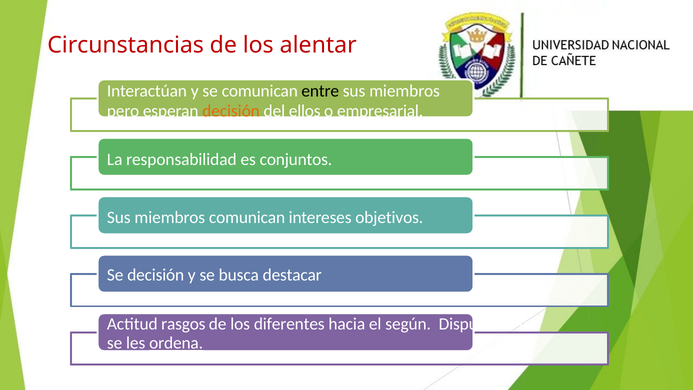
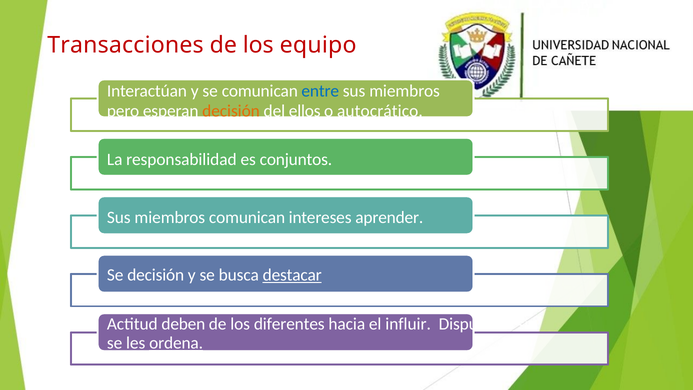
Circunstancias: Circunstancias -> Transacciones
alentar: alentar -> equipo
entre colour: black -> blue
empresarial: empresarial -> autocrático
objetivos: objetivos -> aprender
destacar underline: none -> present
rasgos: rasgos -> deben
según: según -> influir
